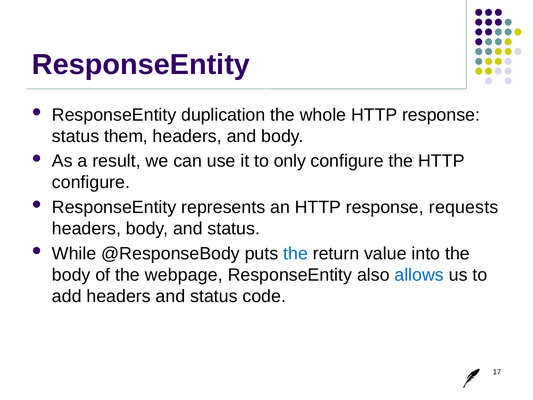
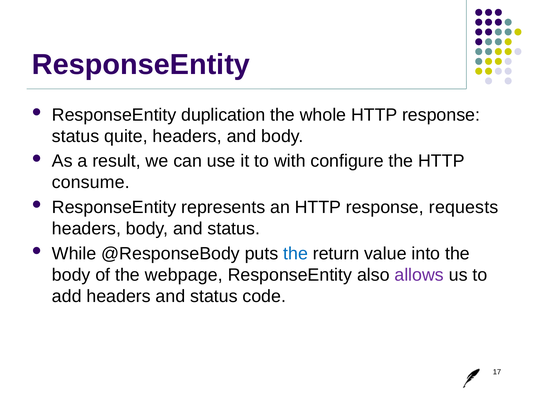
them: them -> quite
only: only -> with
configure at (91, 182): configure -> consume
allows colour: blue -> purple
